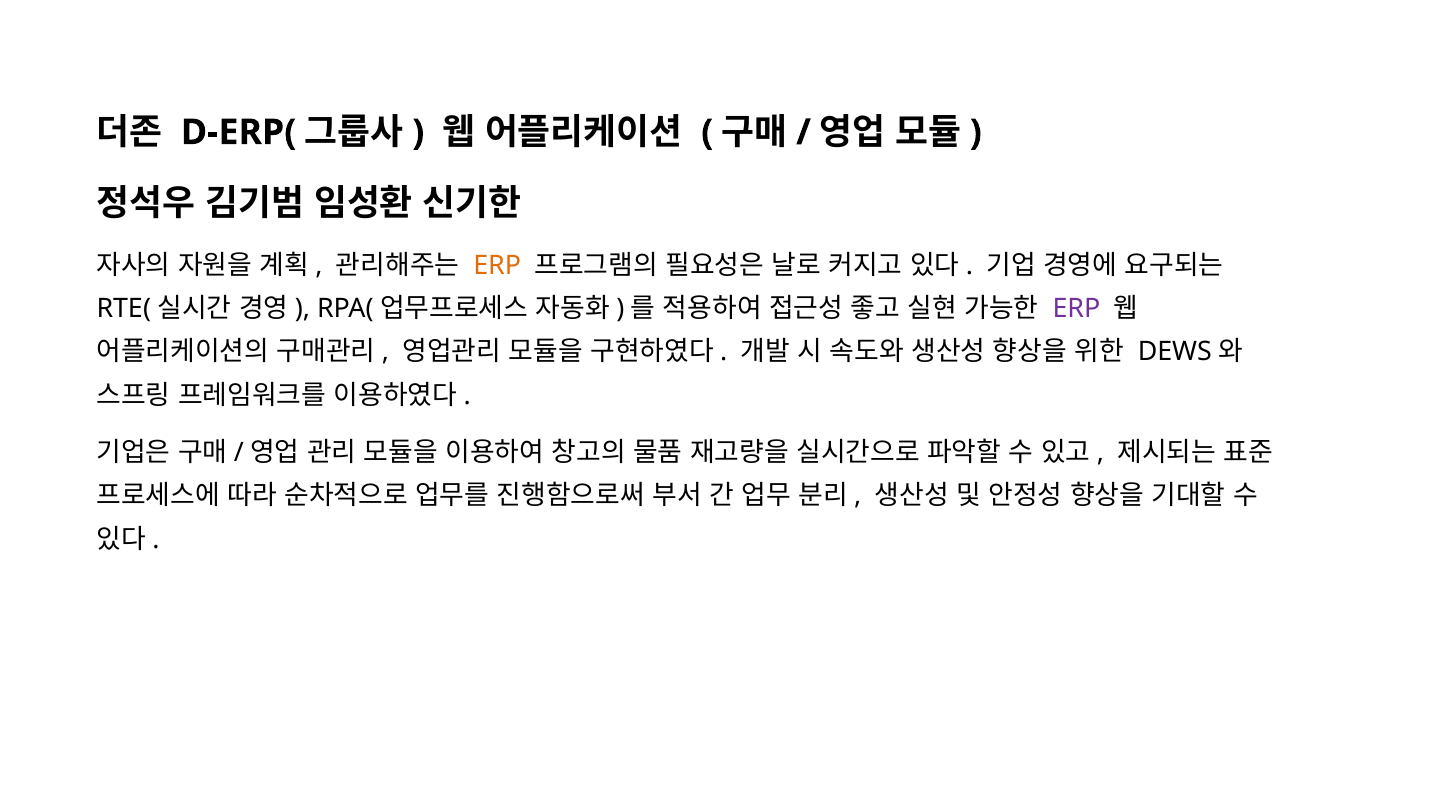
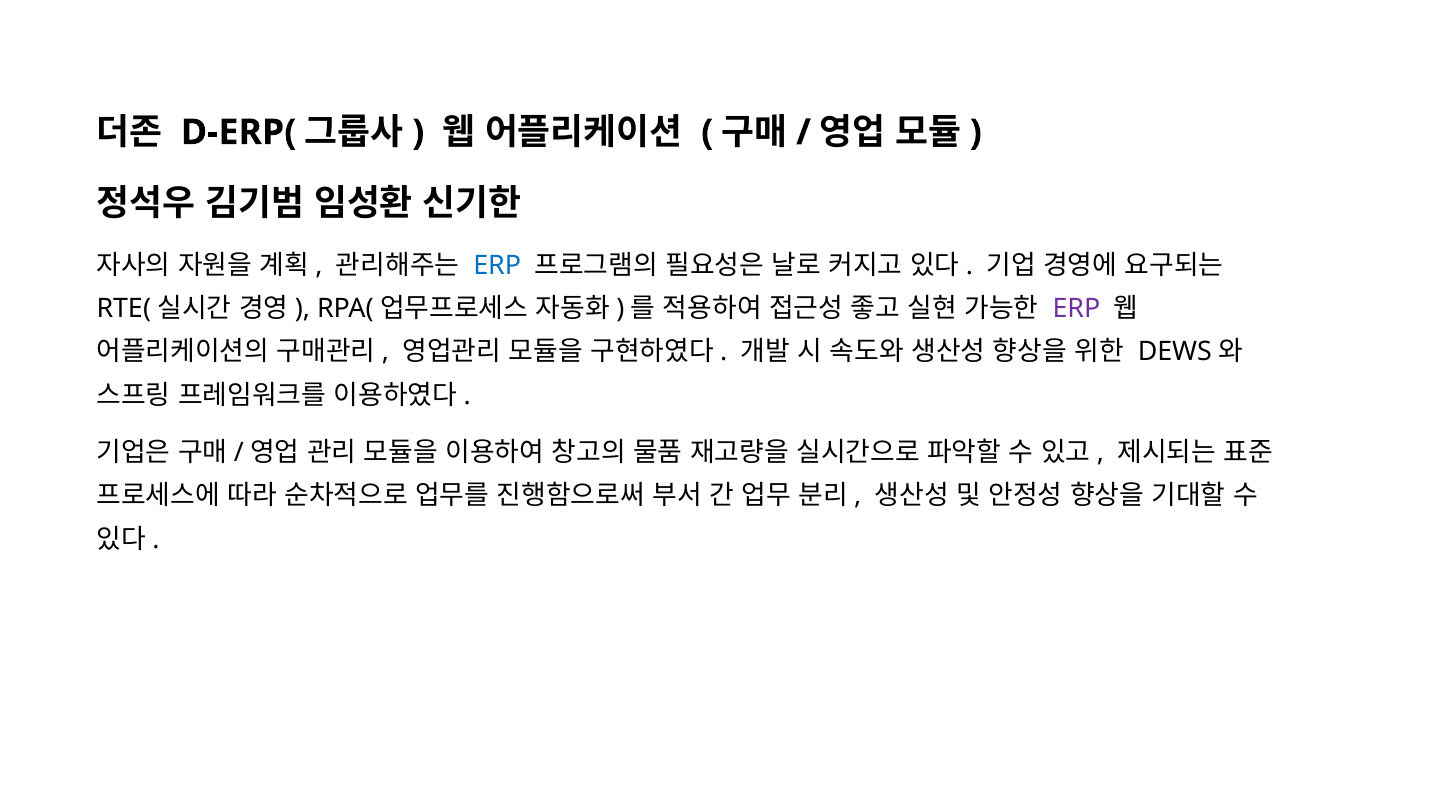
ERP at (497, 265) colour: orange -> blue
